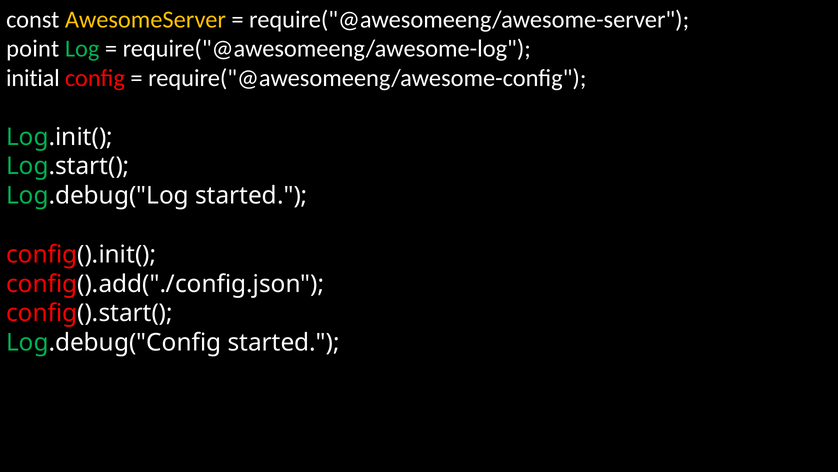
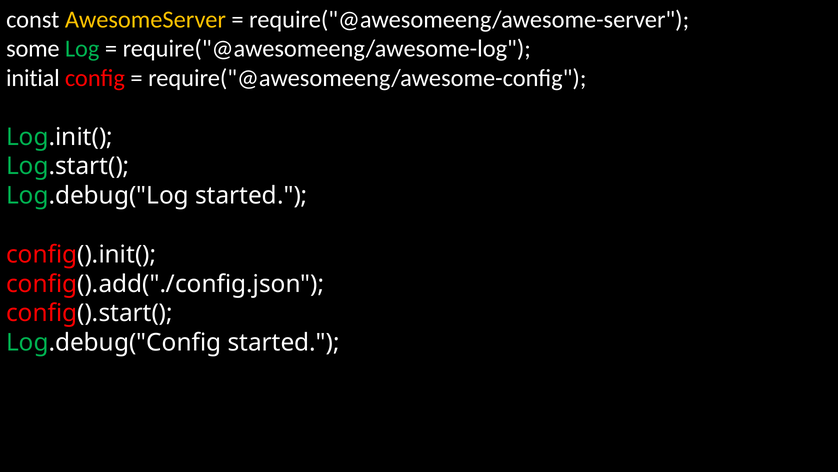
point: point -> some
